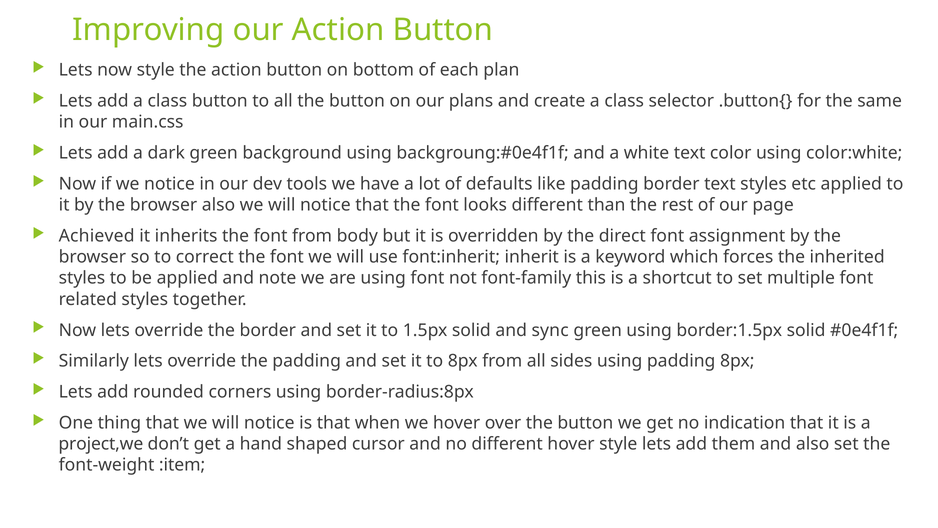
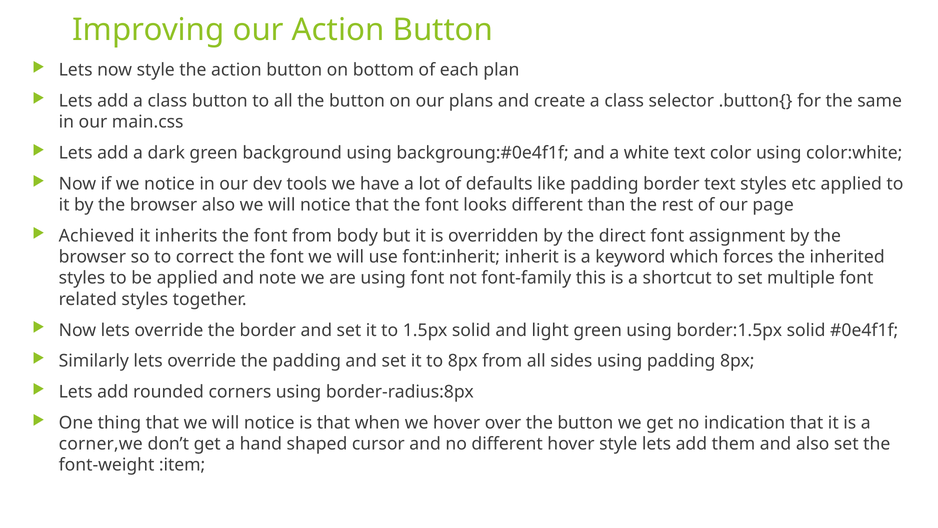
sync: sync -> light
project,we: project,we -> corner,we
